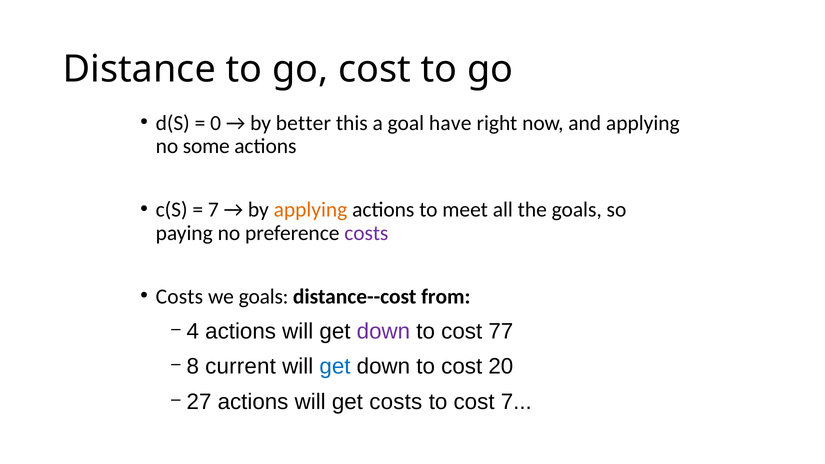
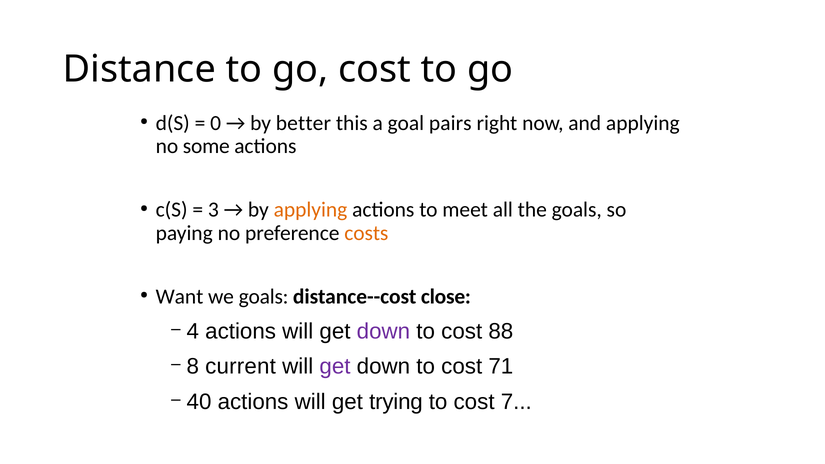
have: have -> pairs
7 at (213, 210): 7 -> 3
costs at (366, 233) colour: purple -> orange
Costs at (179, 297): Costs -> Want
from: from -> close
77: 77 -> 88
get at (335, 367) colour: blue -> purple
20: 20 -> 71
27: 27 -> 40
get costs: costs -> trying
